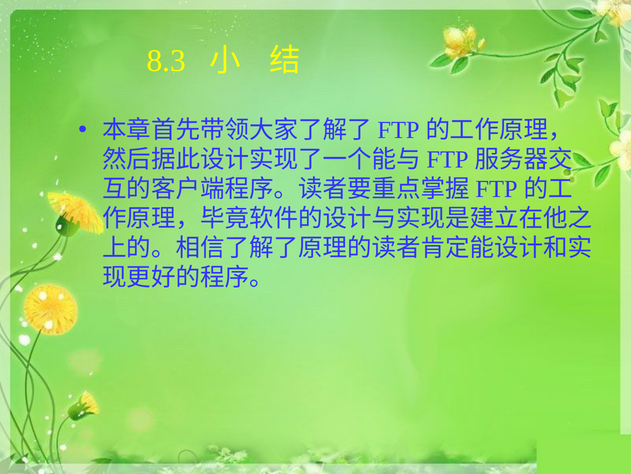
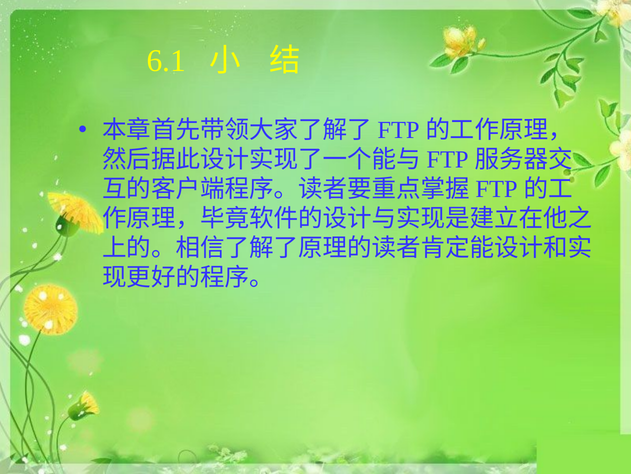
8.3: 8.3 -> 6.1
